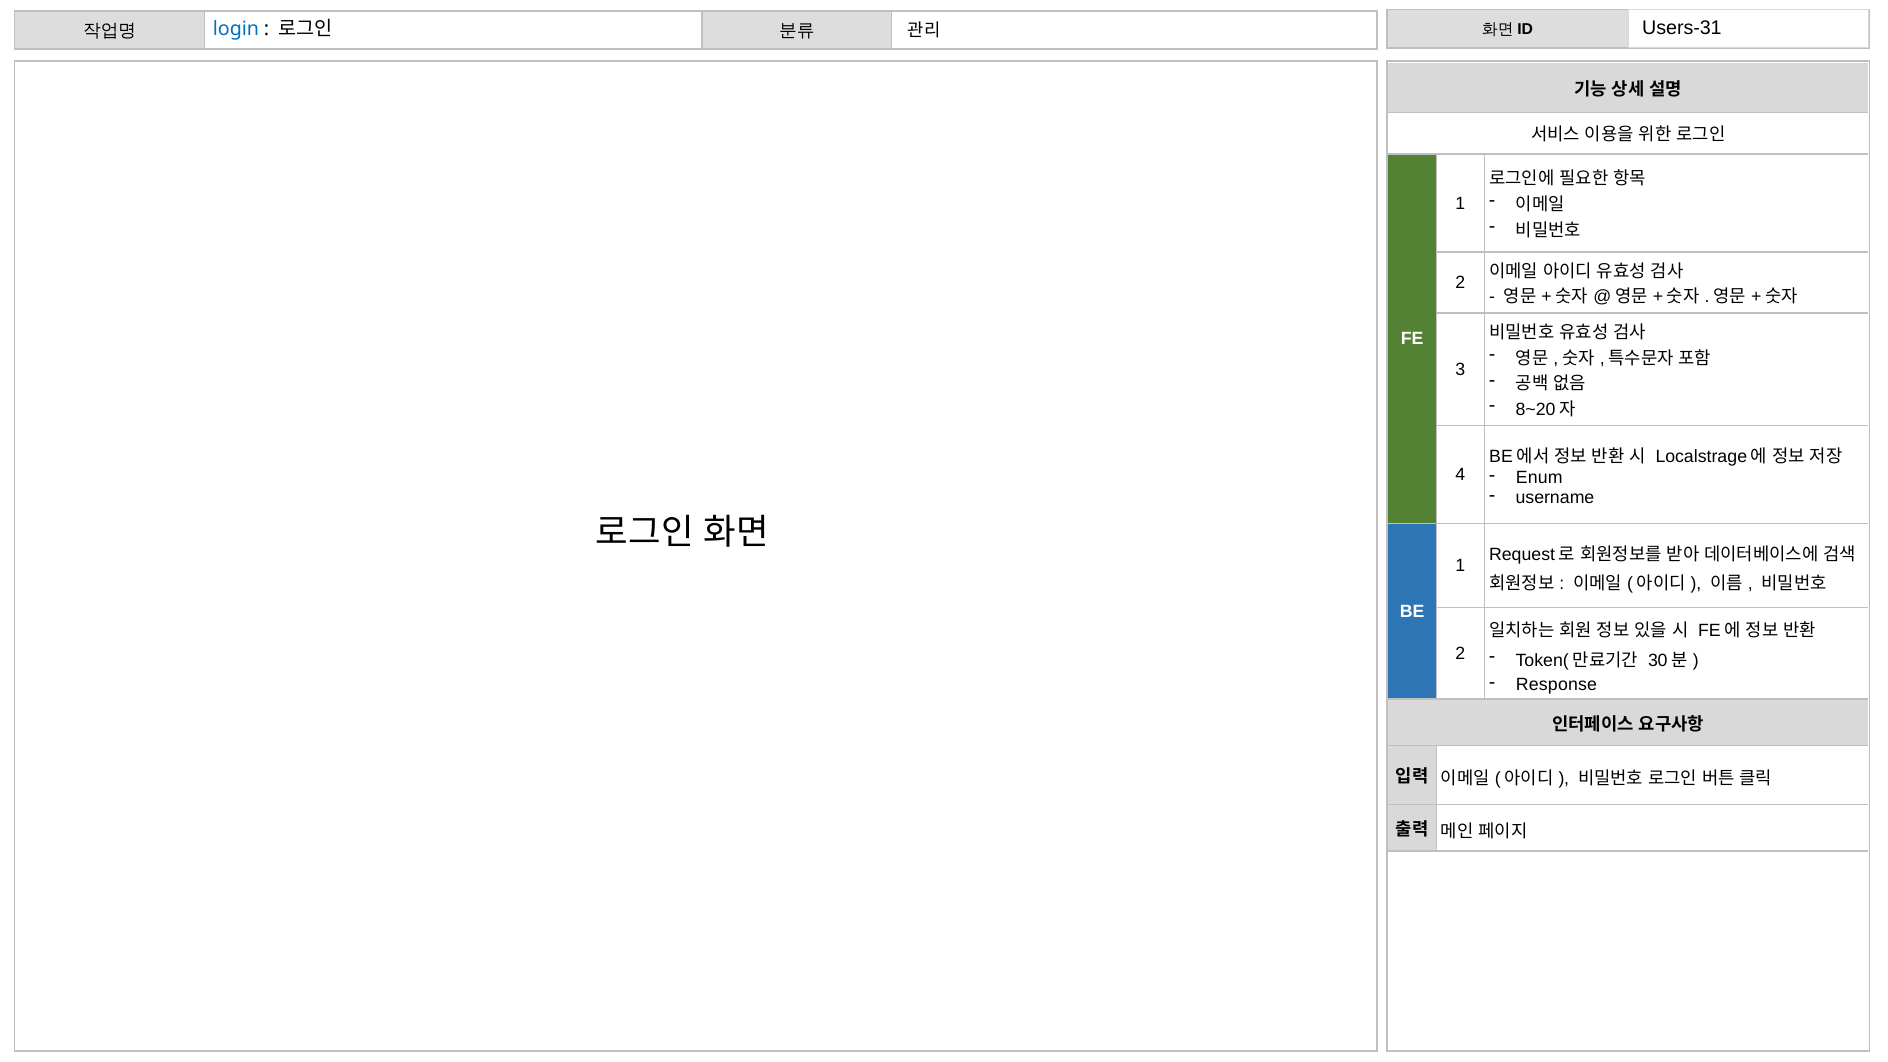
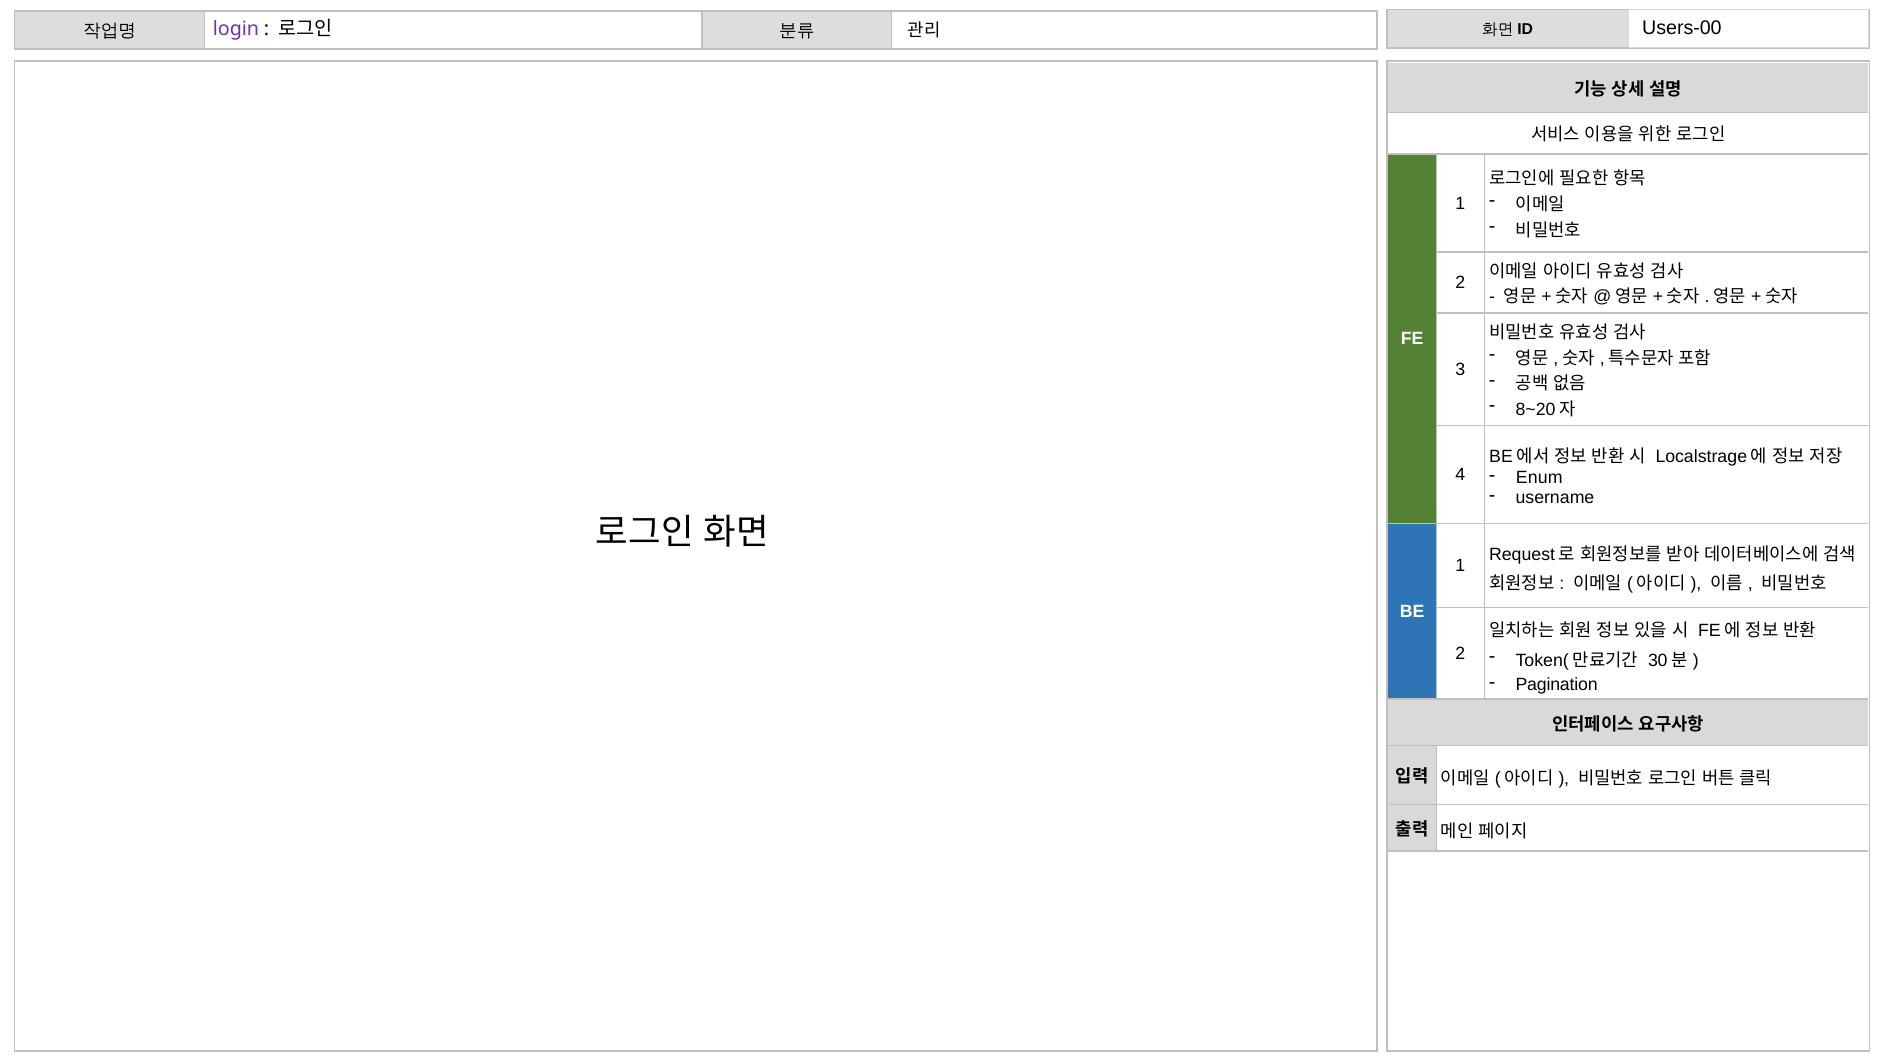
login colour: blue -> purple
Users-31: Users-31 -> Users-00
Response: Response -> Pagination
